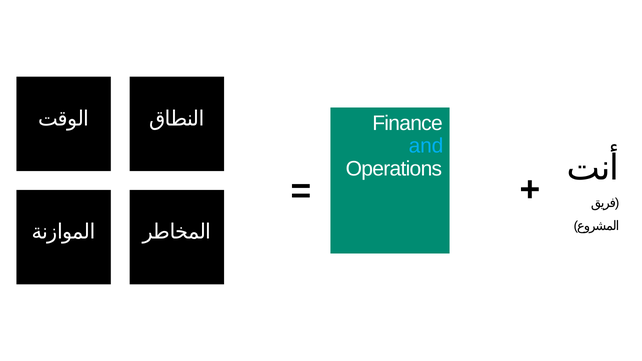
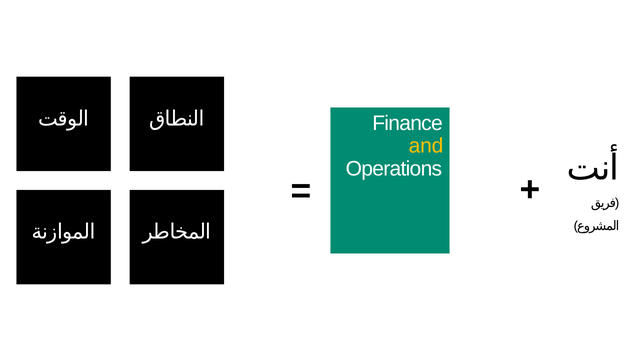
and colour: light blue -> yellow
